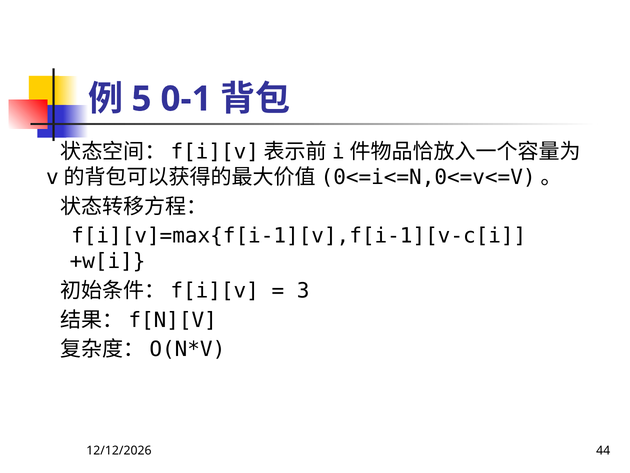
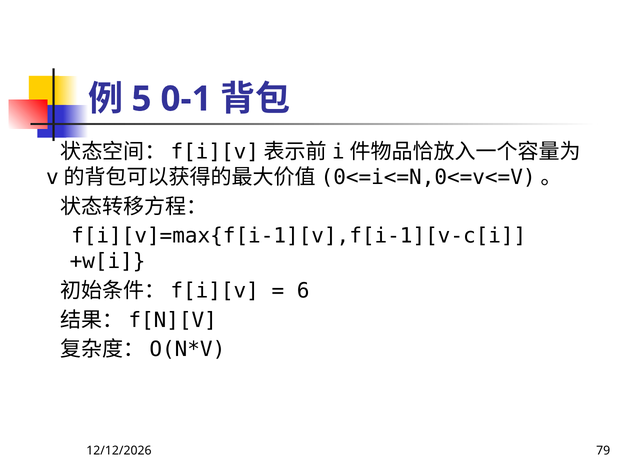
3: 3 -> 6
44: 44 -> 79
